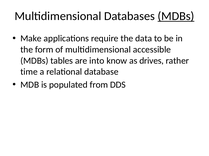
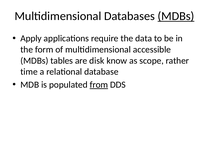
Make: Make -> Apply
into: into -> disk
drives: drives -> scope
from underline: none -> present
